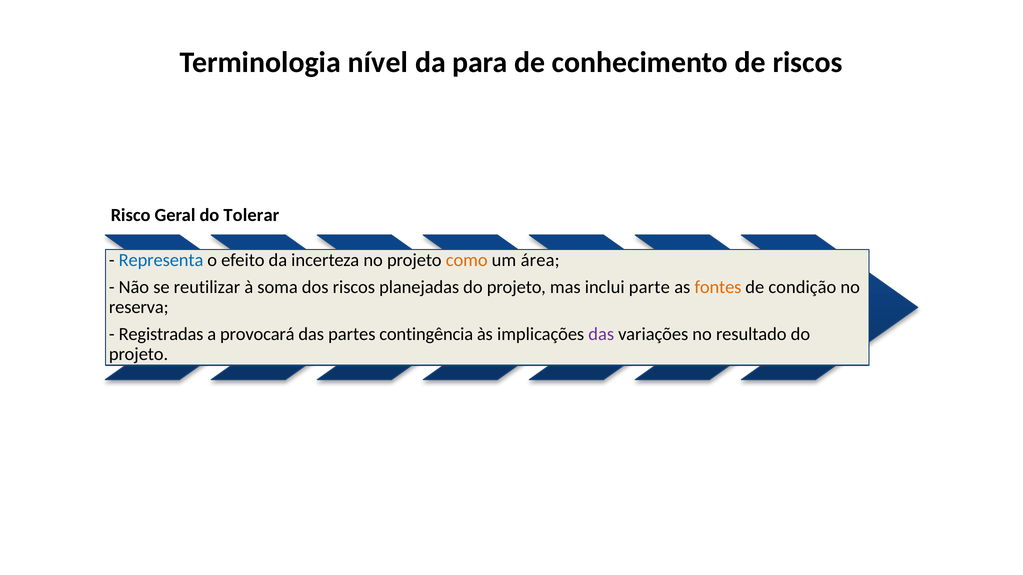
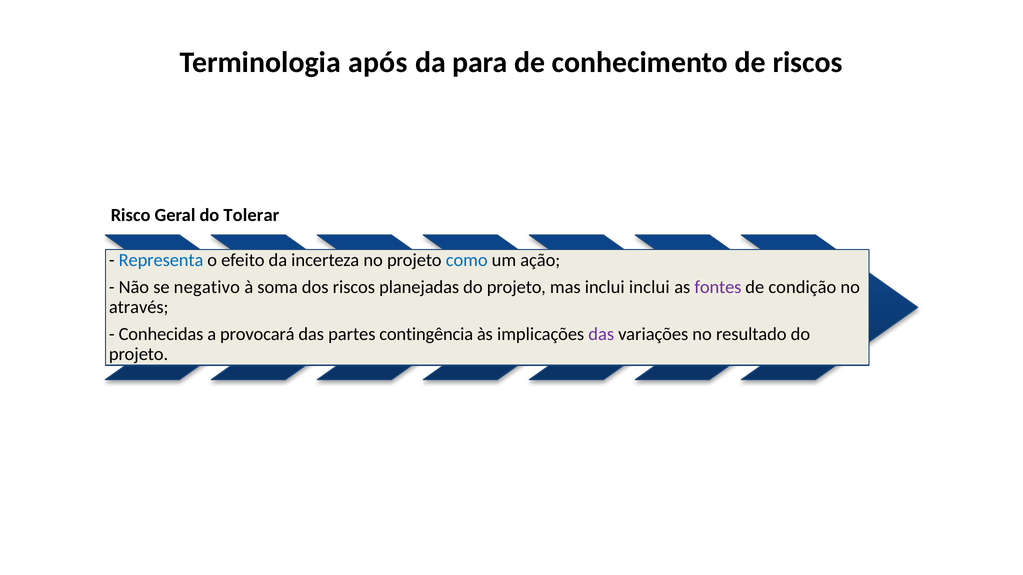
nível: nível -> após
como colour: orange -> blue
área: área -> ação
reutilizar: reutilizar -> negativo
inclui parte: parte -> inclui
fontes colour: orange -> purple
reserva: reserva -> através
Registradas: Registradas -> Conhecidas
